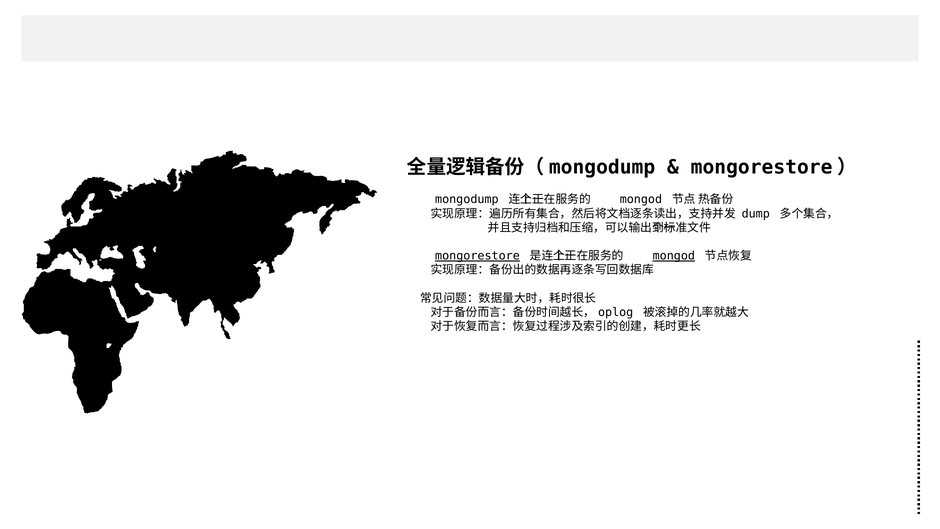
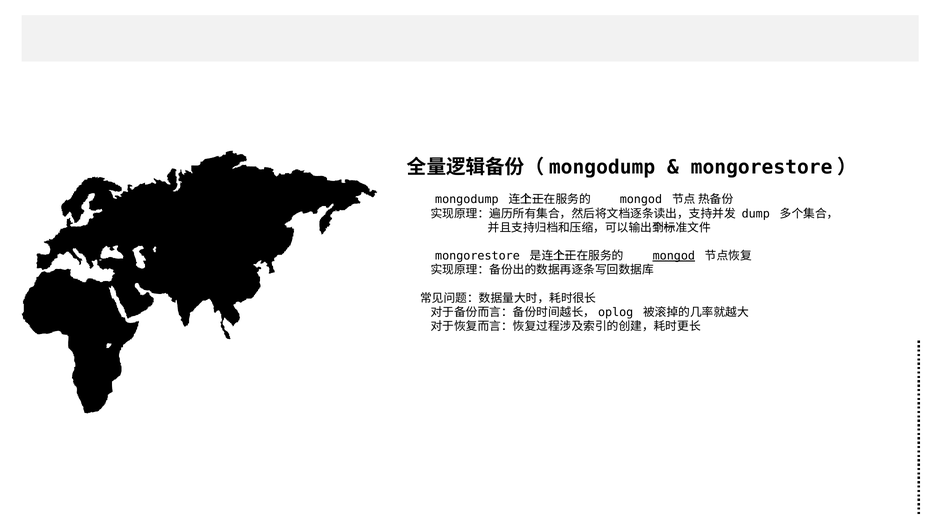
mongorestore underline: present -> none
